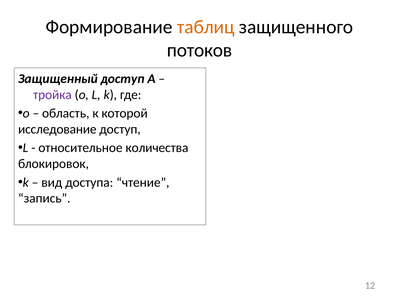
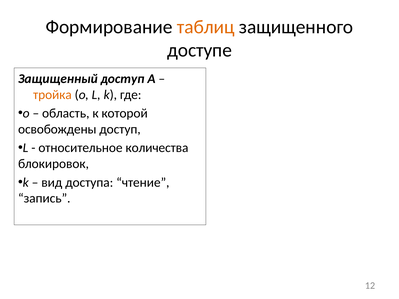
потоков: потоков -> доступе
тройка colour: purple -> orange
исследование: исследование -> освобождены
